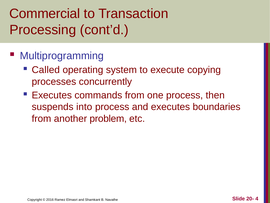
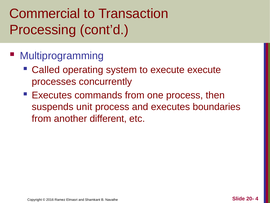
execute copying: copying -> execute
into: into -> unit
problem: problem -> different
